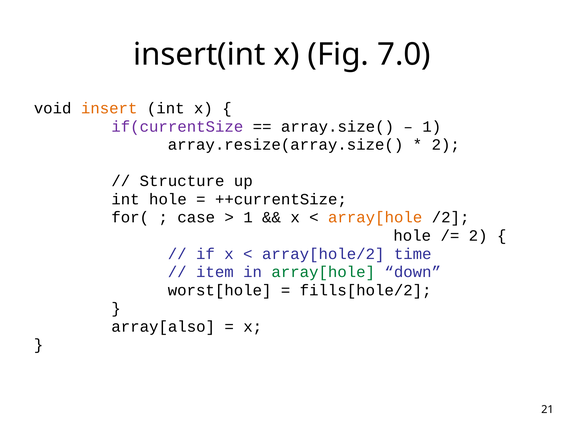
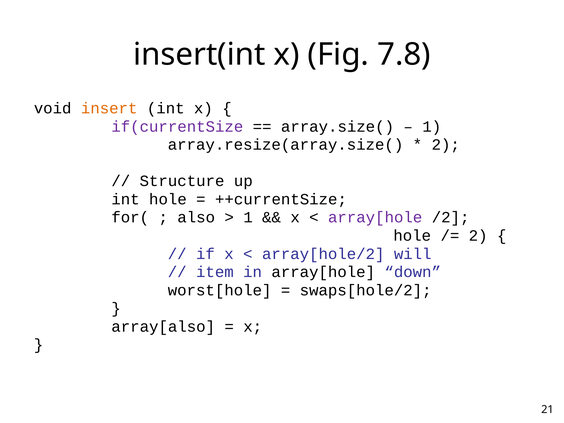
7.0: 7.0 -> 7.8
case: case -> also
array[hole at (375, 217) colour: orange -> purple
time: time -> will
array[hole at (323, 272) colour: green -> black
fills[hole/2: fills[hole/2 -> swaps[hole/2
